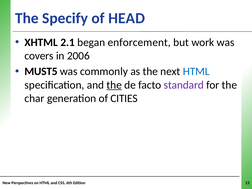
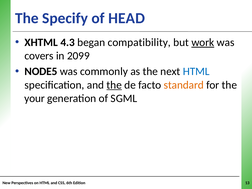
2.1: 2.1 -> 4.3
enforcement: enforcement -> compatibility
work underline: none -> present
2006: 2006 -> 2099
MUST5: MUST5 -> NODE5
standard colour: purple -> orange
char: char -> your
CITIES: CITIES -> SGML
